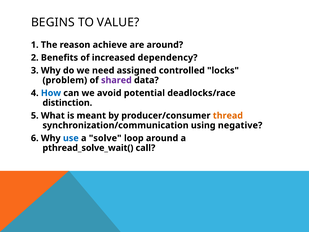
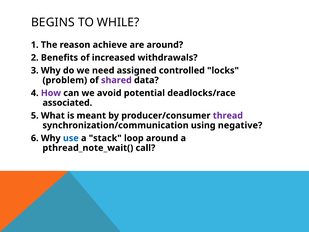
VALUE: VALUE -> WHILE
dependency: dependency -> withdrawals
How colour: blue -> purple
distinction: distinction -> associated
thread colour: orange -> purple
solve: solve -> stack
pthread_solve_wait(: pthread_solve_wait( -> pthread_note_wait(
